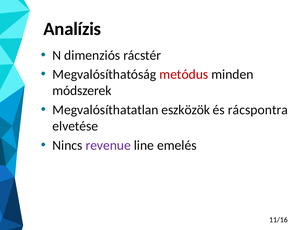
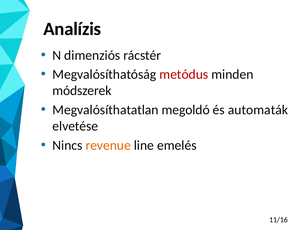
eszközök: eszközök -> megoldó
rácspontra: rácspontra -> automaták
revenue colour: purple -> orange
